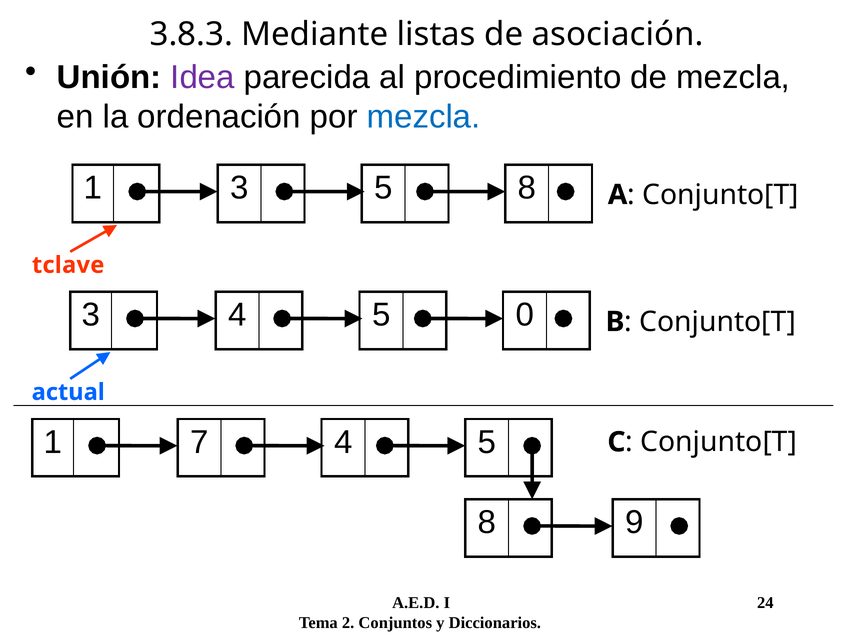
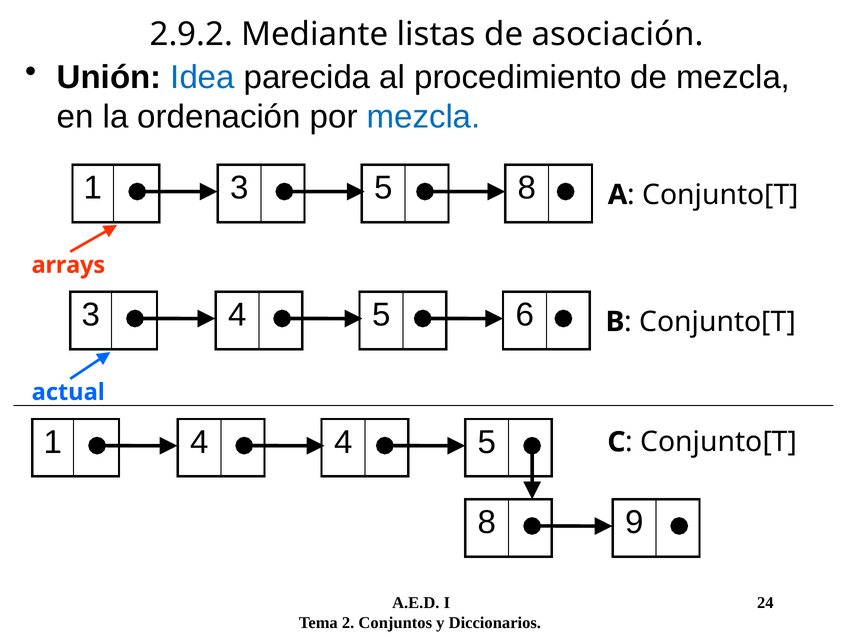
3.8.3: 3.8.3 -> 2.9.2
Idea colour: purple -> blue
tclave: tclave -> arrays
0: 0 -> 6
1 7: 7 -> 4
